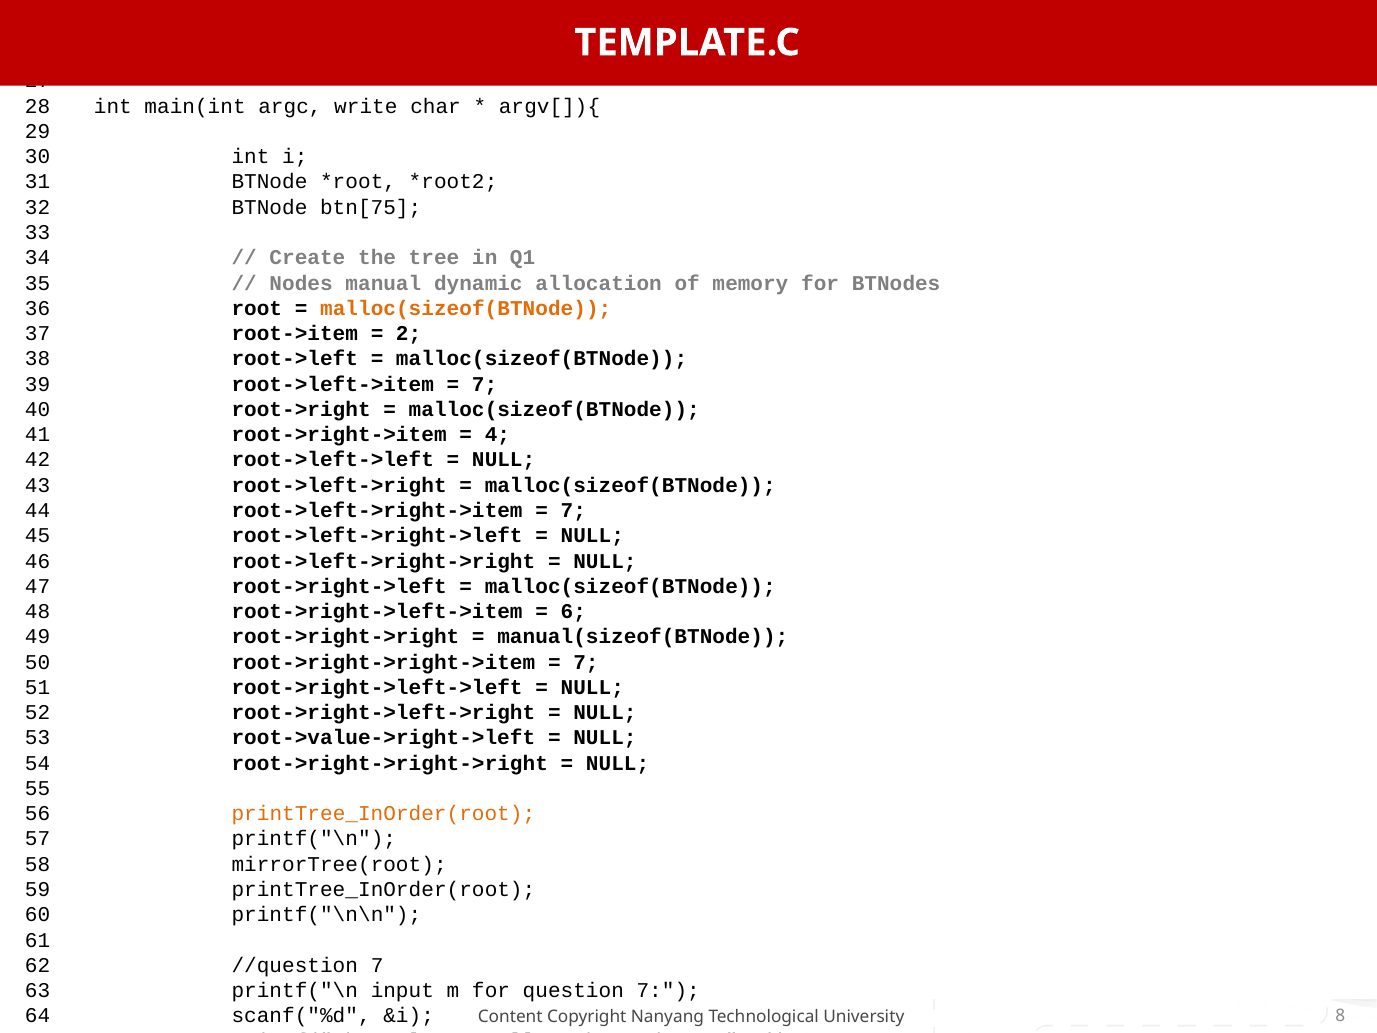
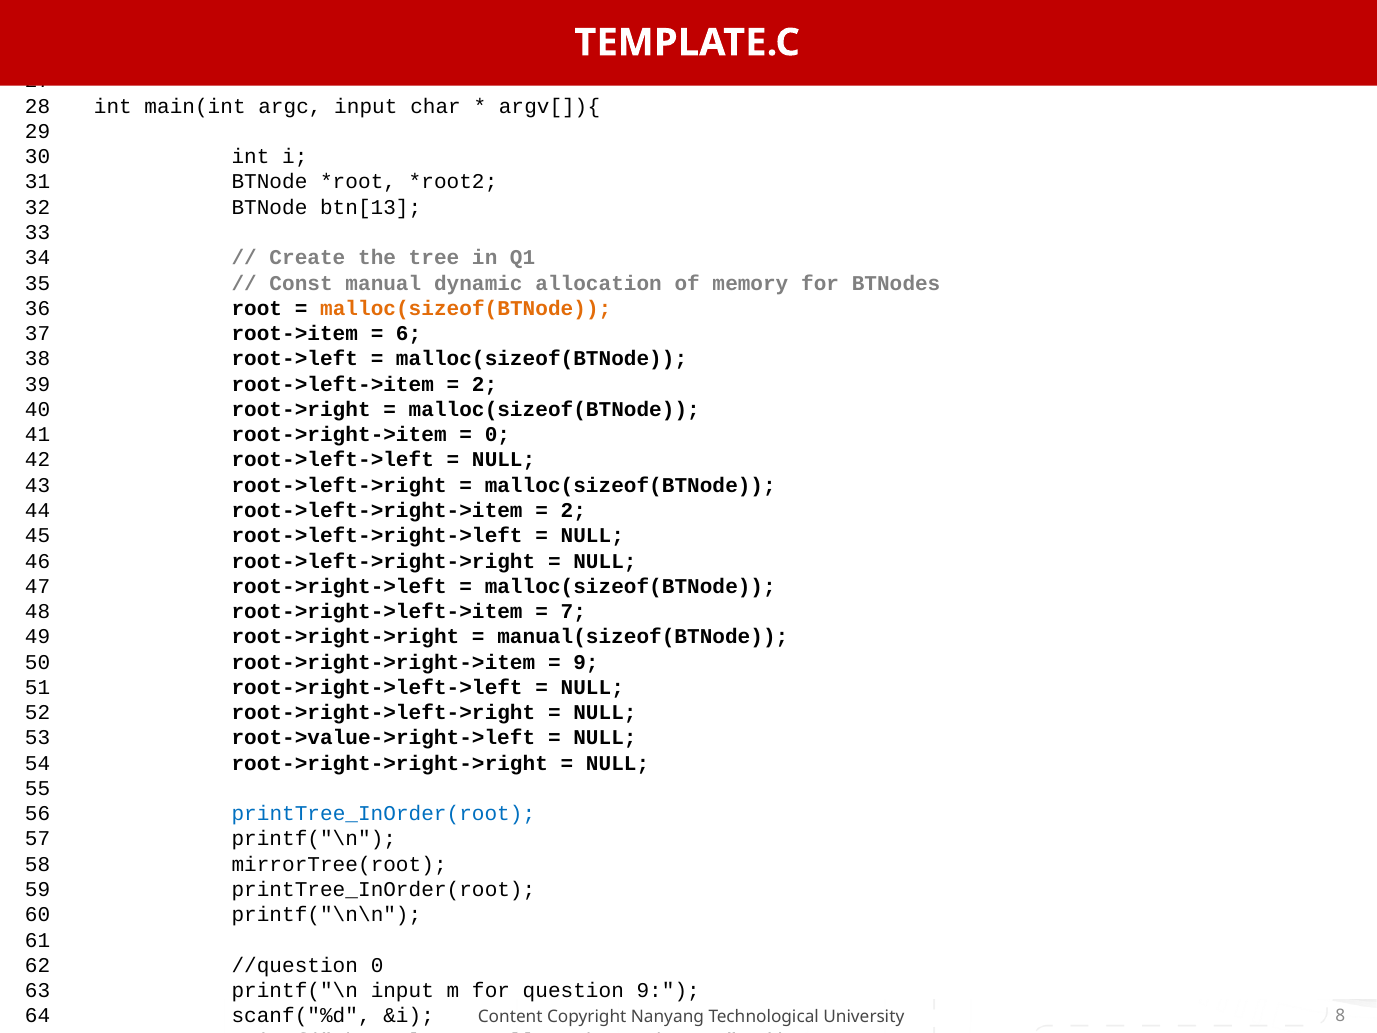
argc write: write -> input
btn[75: btn[75 -> btn[13
Nodes at (301, 283): Nodes -> Const
2 at (409, 334): 2 -> 6
7 at (485, 384): 7 -> 2
4 at (497, 435): 4 -> 0
7 at (573, 510): 7 -> 2
6 at (573, 611): 6 -> 7
7 at (586, 662): 7 -> 9
printTree_InOrder(root at (383, 814) colour: orange -> blue
//question 7: 7 -> 0
question 7: 7 -> 9
